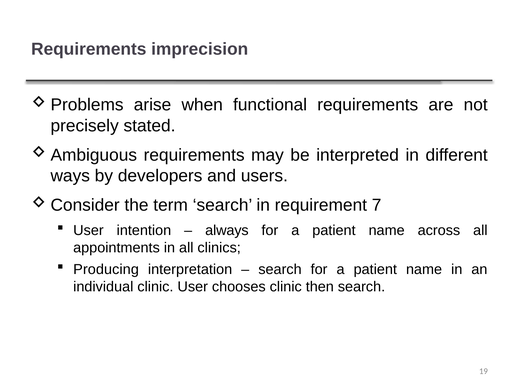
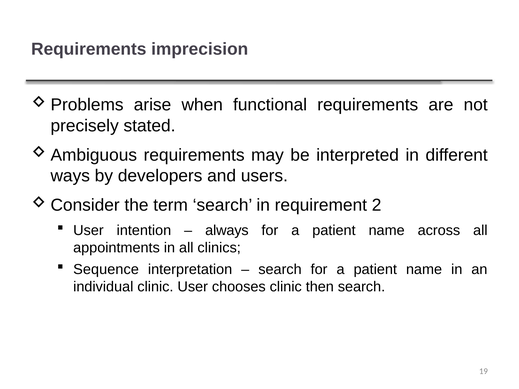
7: 7 -> 2
Producing: Producing -> Sequence
